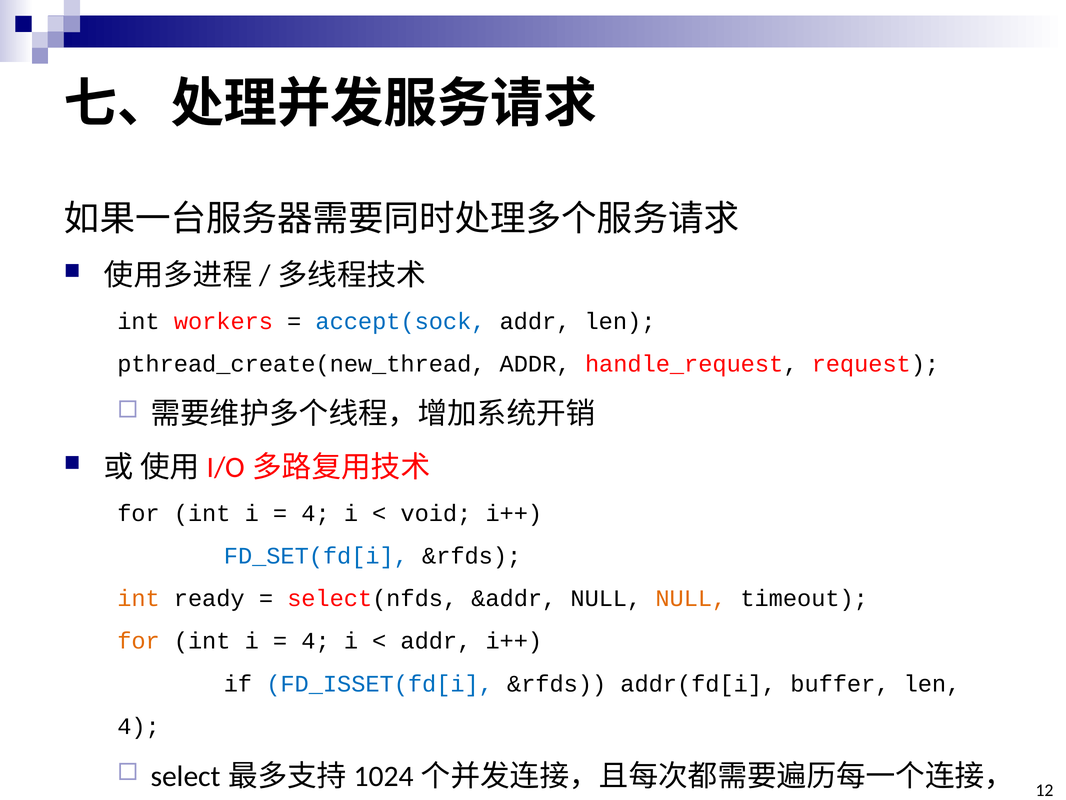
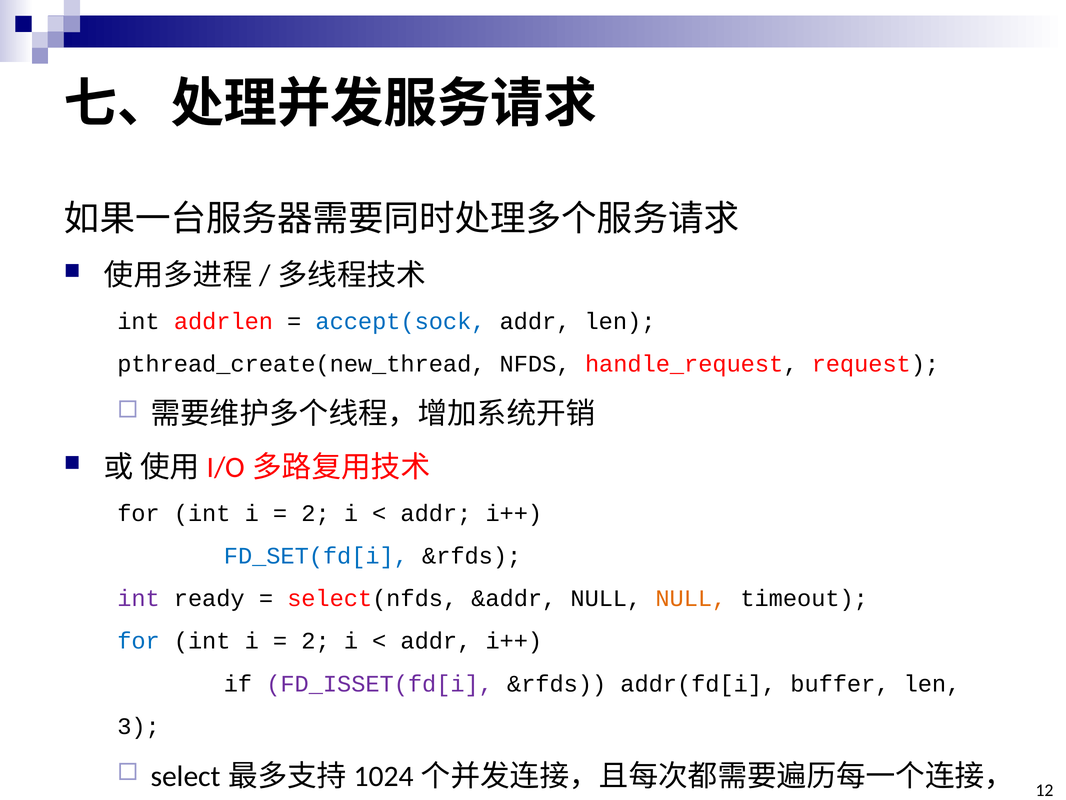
workers: workers -> addrlen
pthread_create(new_thread ADDR: ADDR -> NFDS
4 at (316, 513): 4 -> 2
void at (436, 513): void -> addr
int at (138, 598) colour: orange -> purple
for at (138, 641) colour: orange -> blue
4 at (316, 641): 4 -> 2
FD_ISSET(fd[i colour: blue -> purple
4 at (138, 726): 4 -> 3
